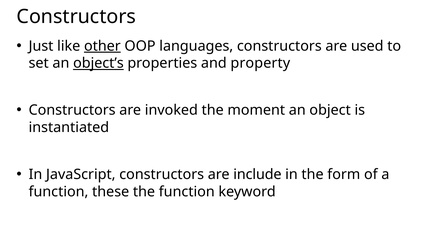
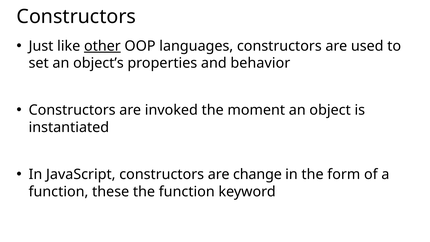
object’s underline: present -> none
property: property -> behavior
include: include -> change
